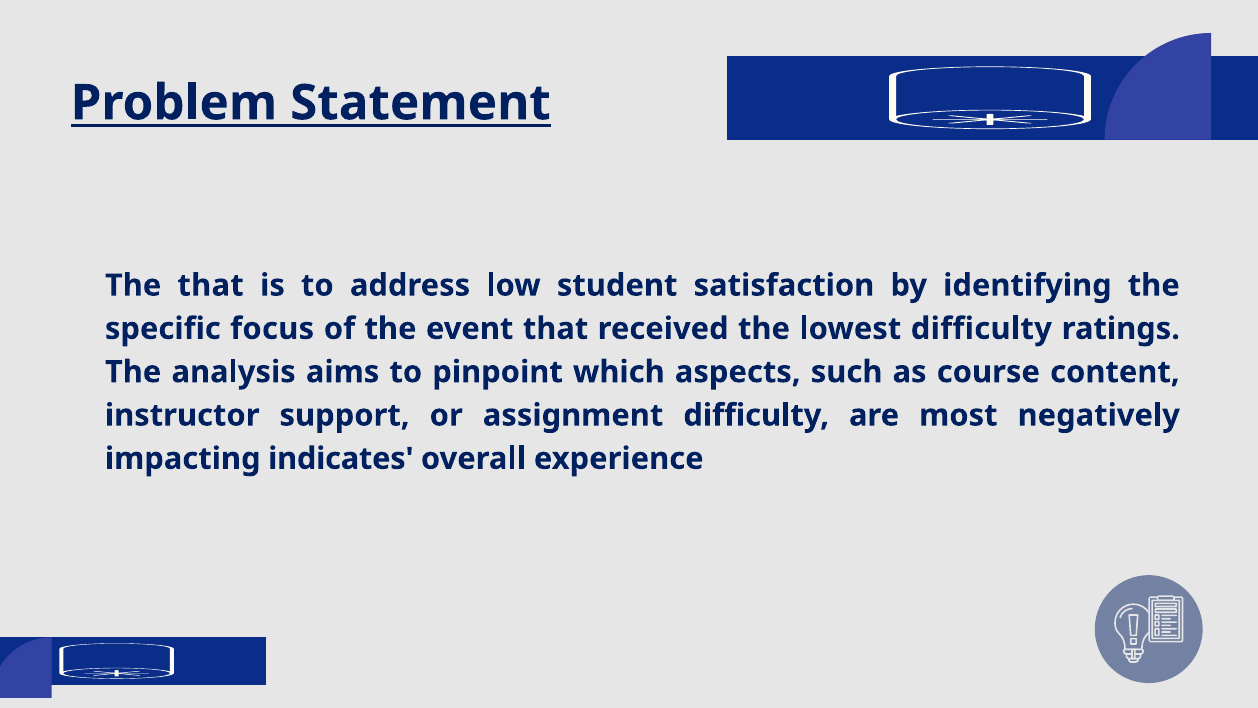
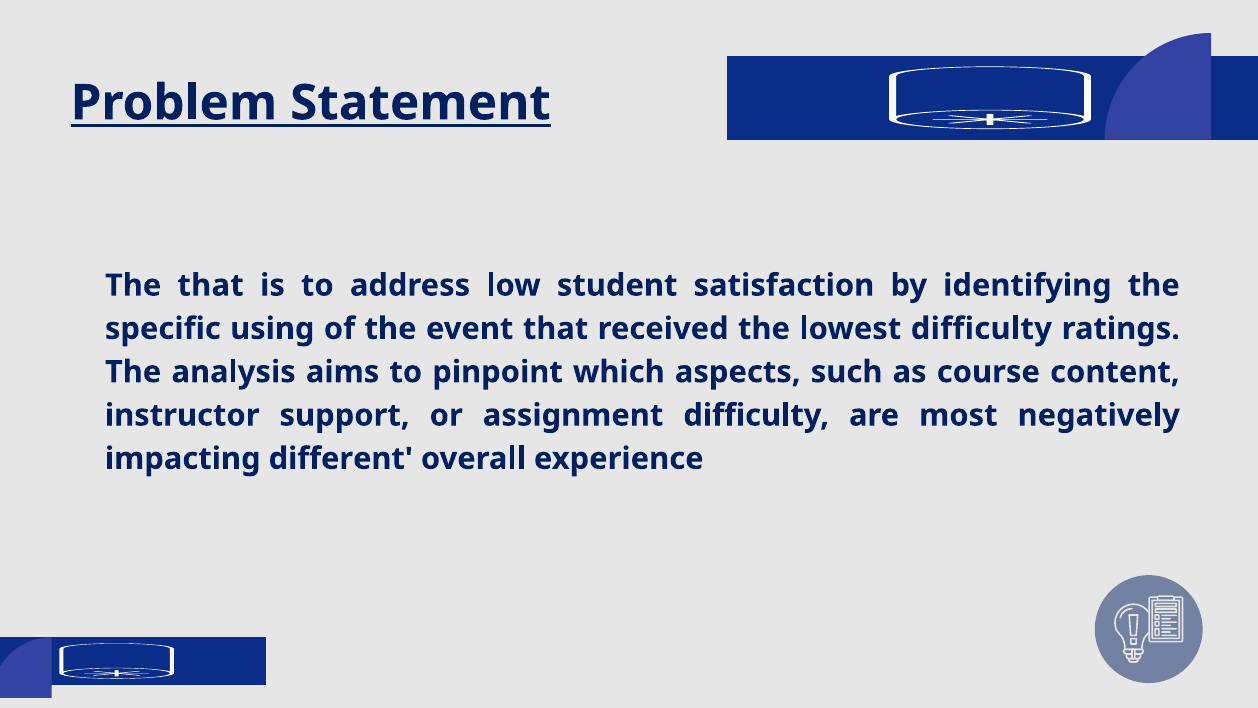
focus: focus -> using
indicates: indicates -> different
